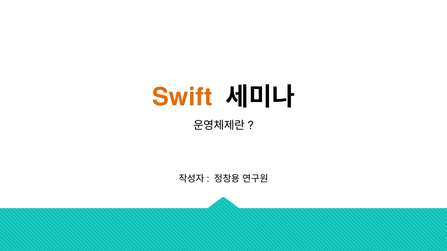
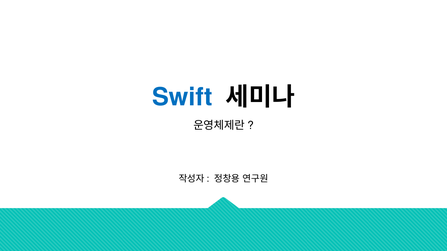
Swift colour: orange -> blue
